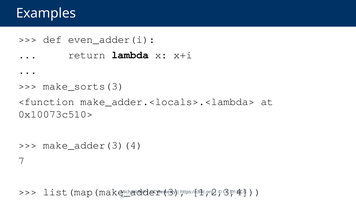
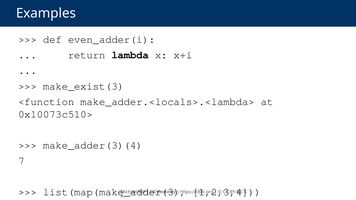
make_sorts(3: make_sorts(3 -> make_exist(3
